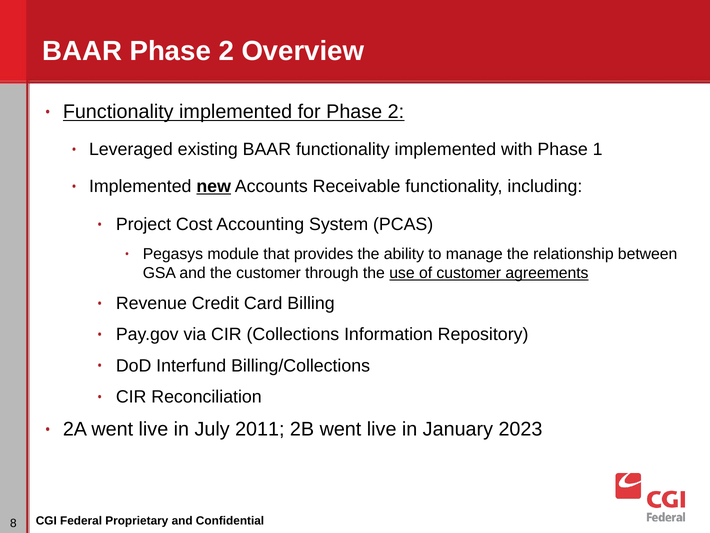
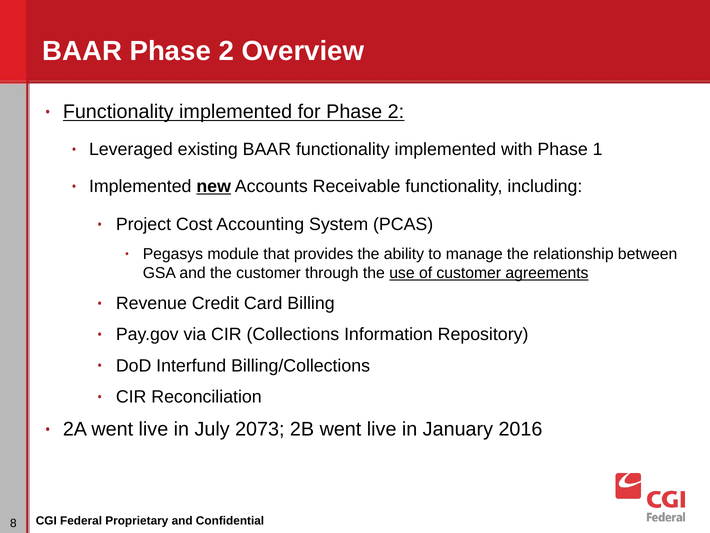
2011: 2011 -> 2073
2023: 2023 -> 2016
